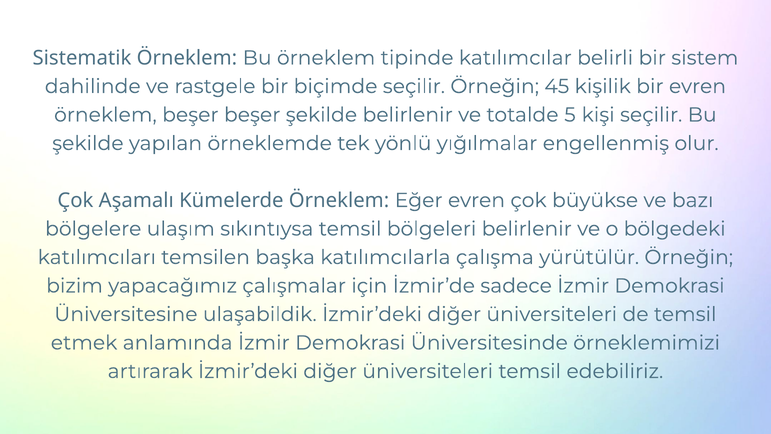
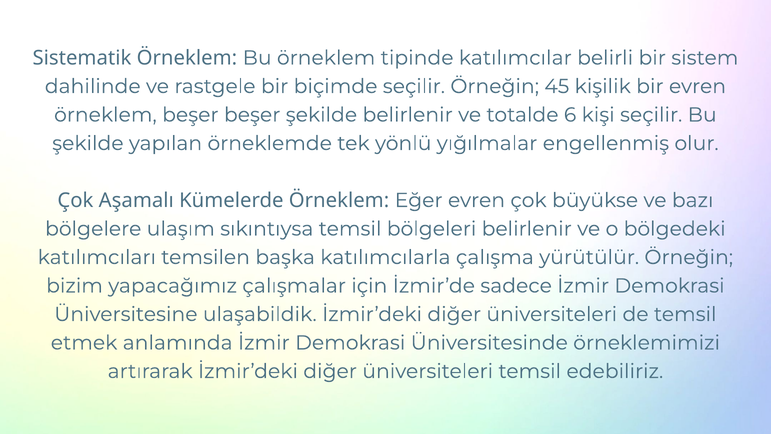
5: 5 -> 6
